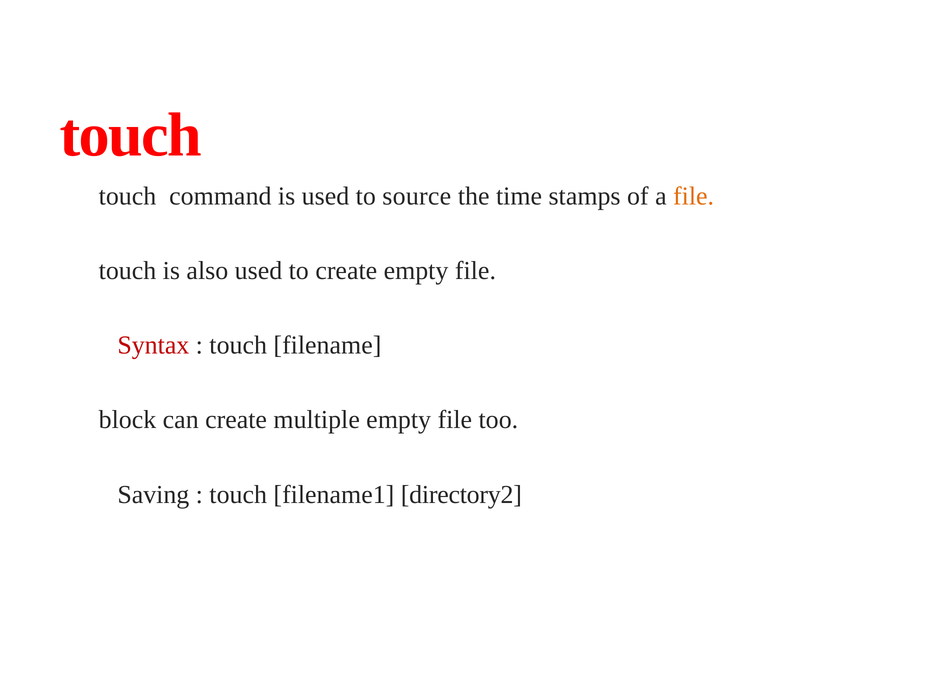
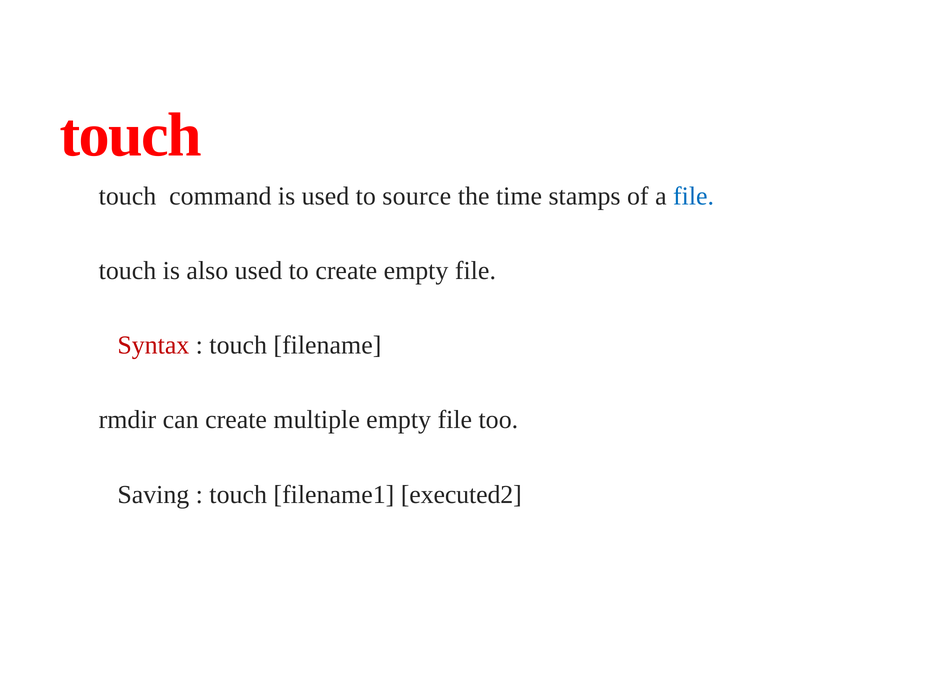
file at (694, 196) colour: orange -> blue
block: block -> rmdir
directory2: directory2 -> executed2
